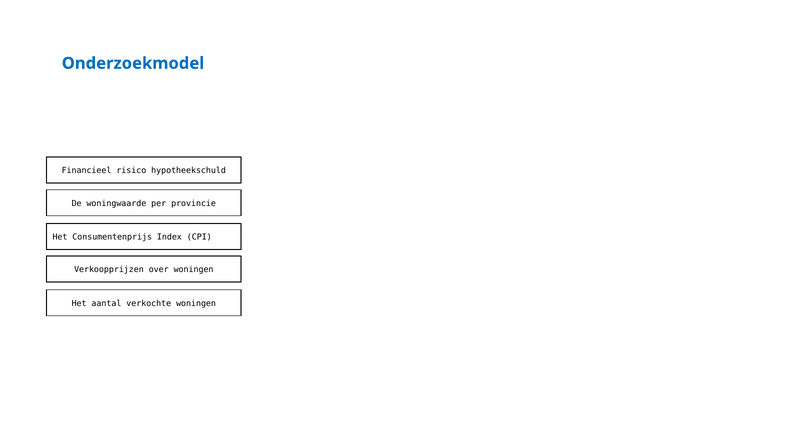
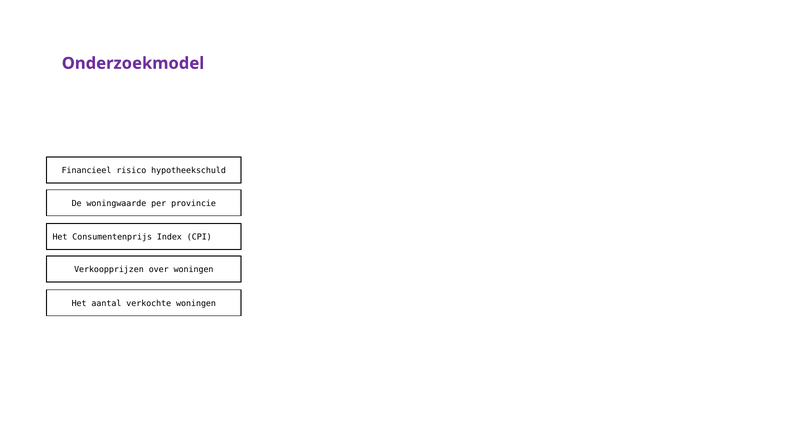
Onderzoekmodel colour: blue -> purple
